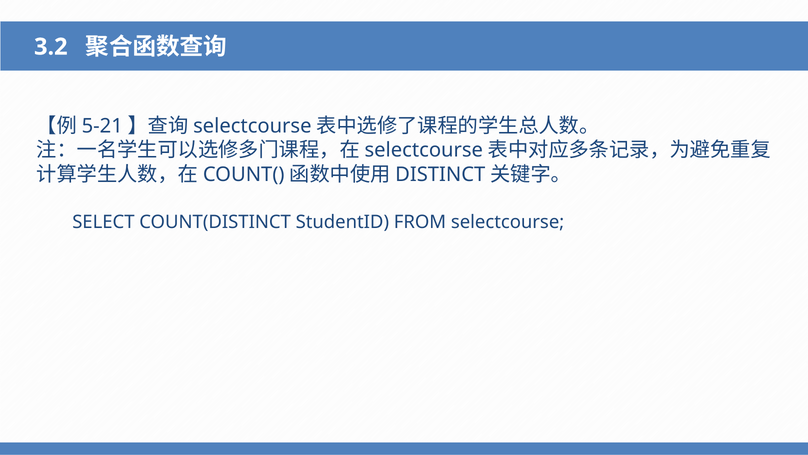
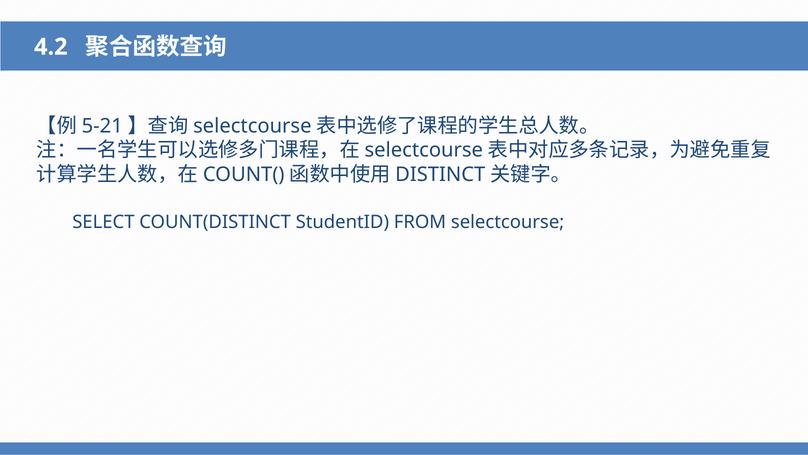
3.2: 3.2 -> 4.2
